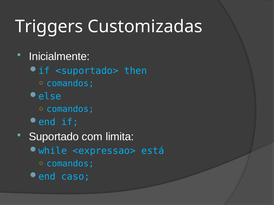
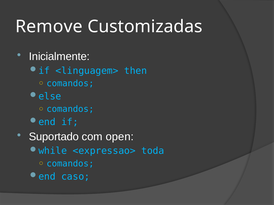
Triggers: Triggers -> Remove
<suportado>: <suportado> -> <linguagem>
limita: limita -> open
está: está -> toda
